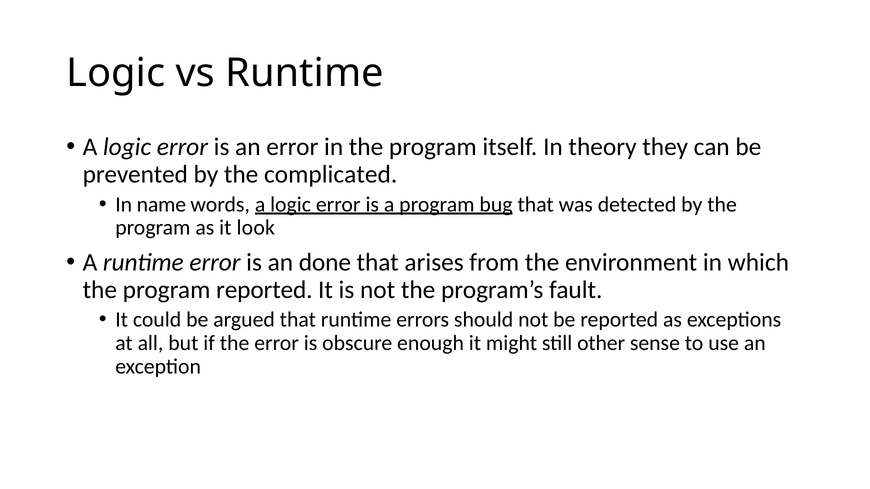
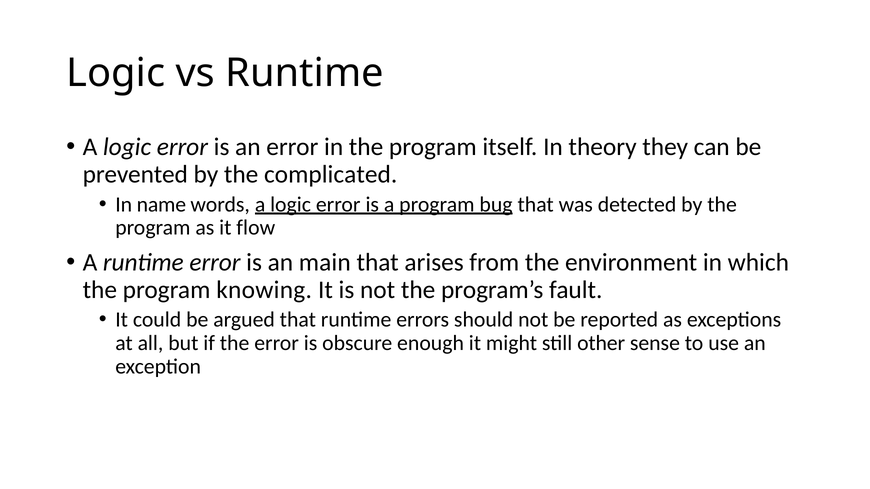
look: look -> flow
done: done -> main
program reported: reported -> knowing
